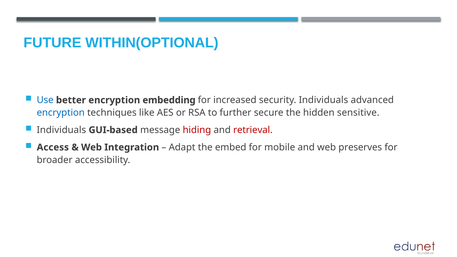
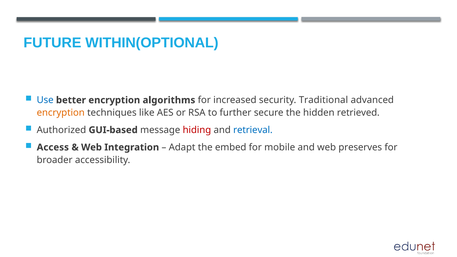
embedding: embedding -> algorithms
security Individuals: Individuals -> Traditional
encryption at (61, 113) colour: blue -> orange
sensitive: sensitive -> retrieved
Individuals at (61, 130): Individuals -> Authorized
retrieval colour: red -> blue
